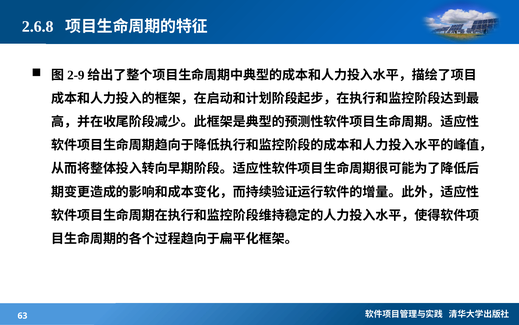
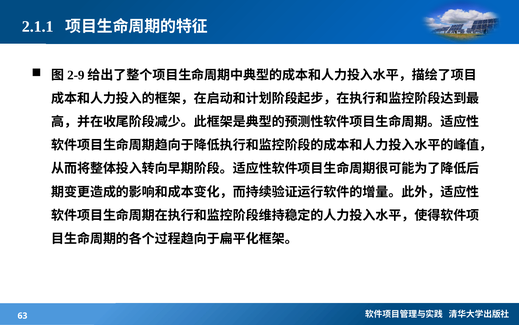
2.6.8: 2.6.8 -> 2.1.1
